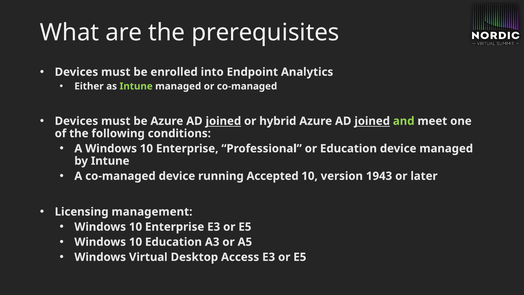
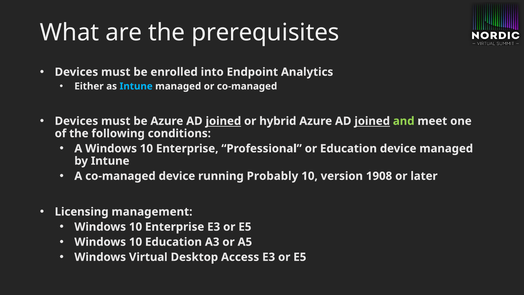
Intune at (136, 86) colour: light green -> light blue
Accepted: Accepted -> Probably
1943: 1943 -> 1908
